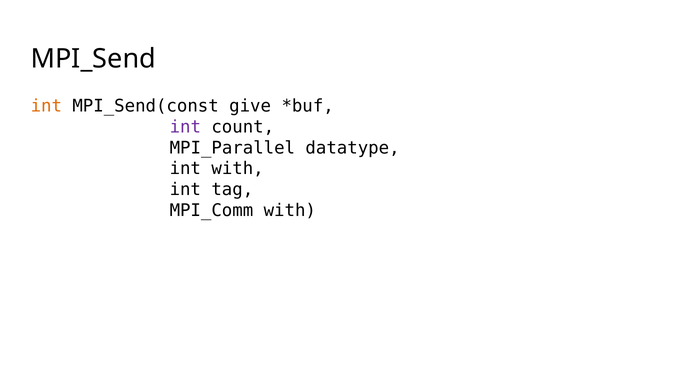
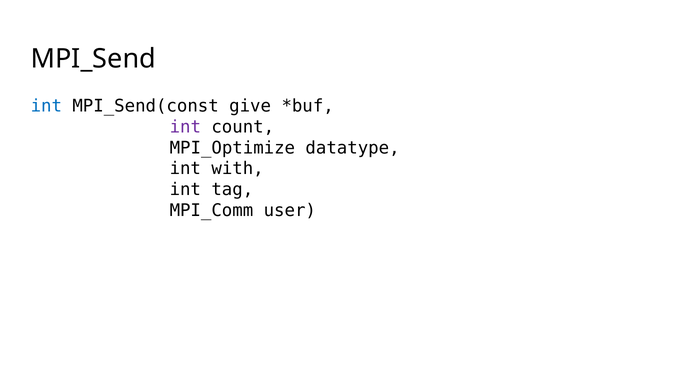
int at (46, 106) colour: orange -> blue
MPI_Parallel: MPI_Parallel -> MPI_Optimize
MPI_Comm with: with -> user
